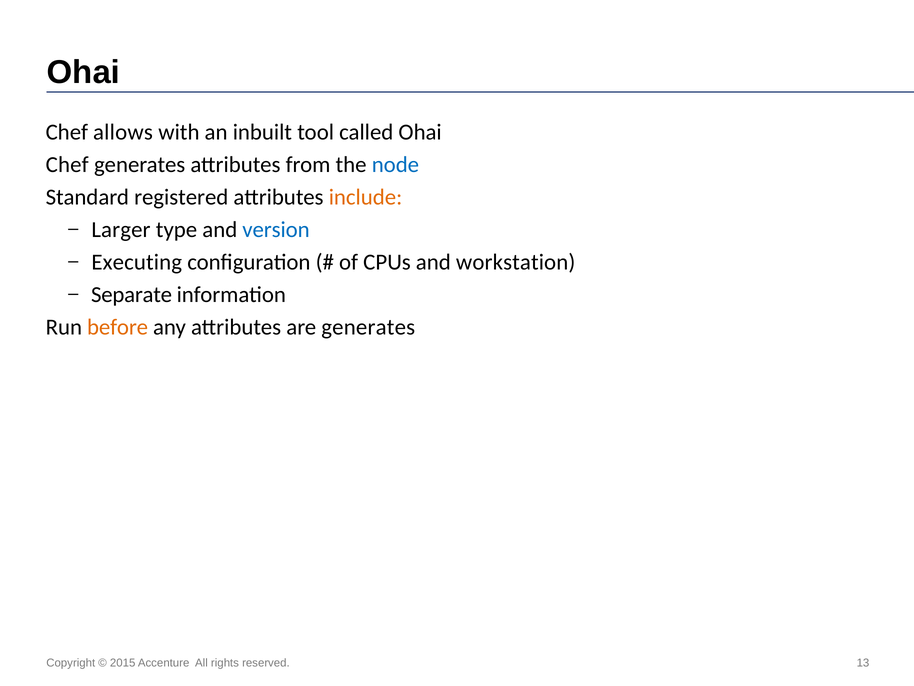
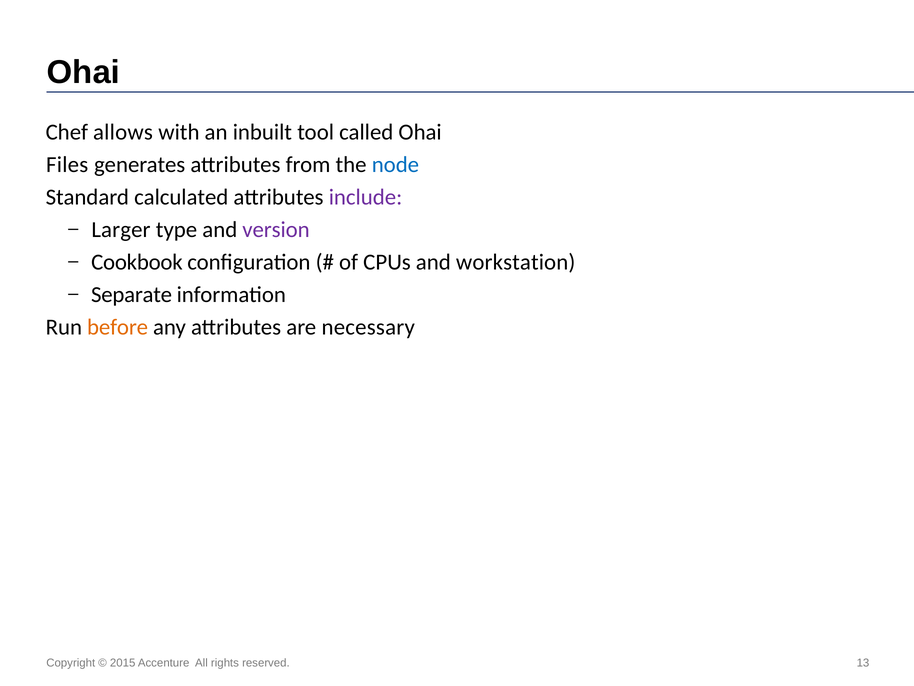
Chef at (67, 165): Chef -> Files
registered: registered -> calculated
include colour: orange -> purple
version colour: blue -> purple
Executing: Executing -> Cookbook
are generates: generates -> necessary
